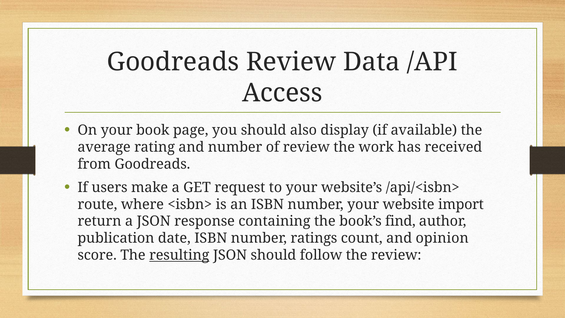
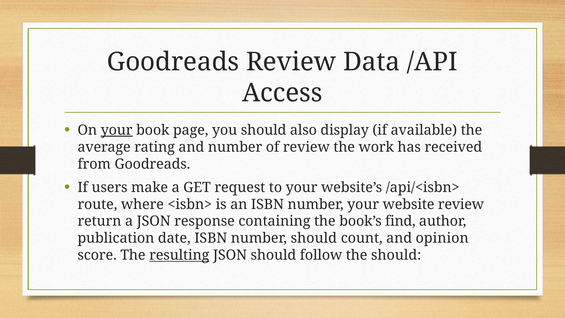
your at (117, 130) underline: none -> present
website import: import -> review
number ratings: ratings -> should
the review: review -> should
